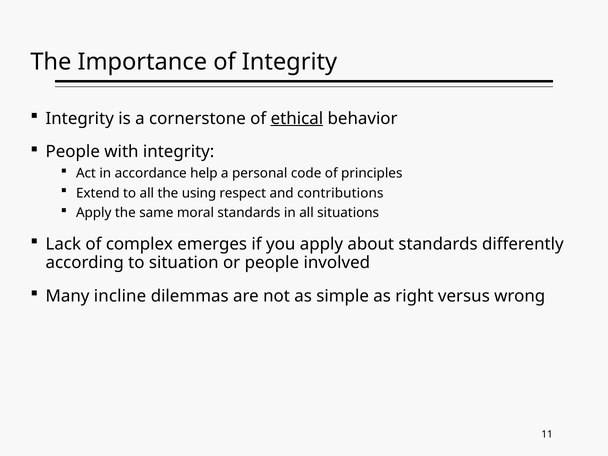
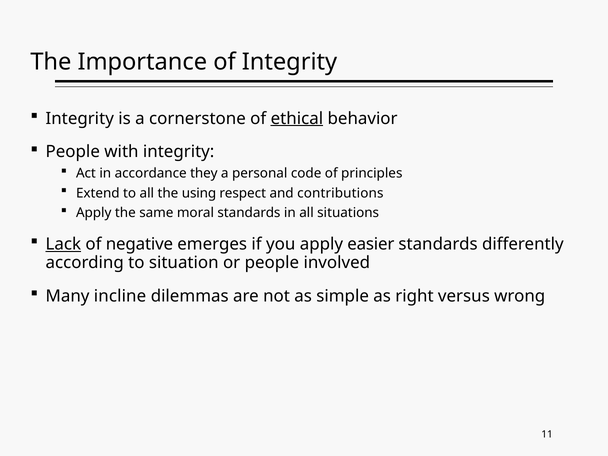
help: help -> they
Lack underline: none -> present
complex: complex -> negative
about: about -> easier
